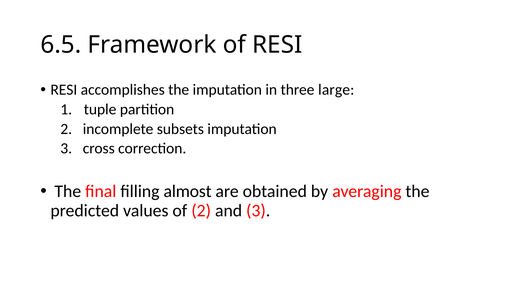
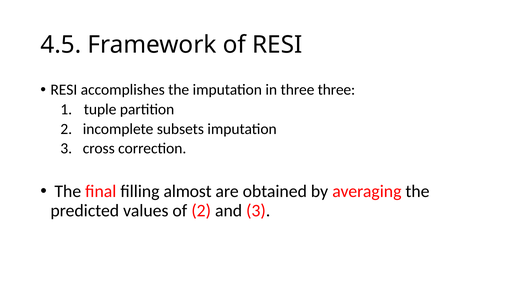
6.5: 6.5 -> 4.5
three large: large -> three
